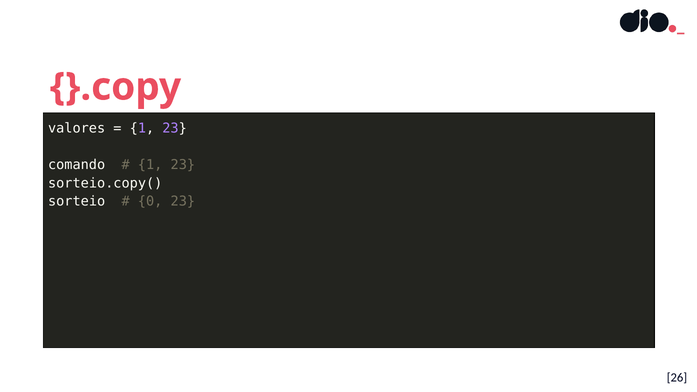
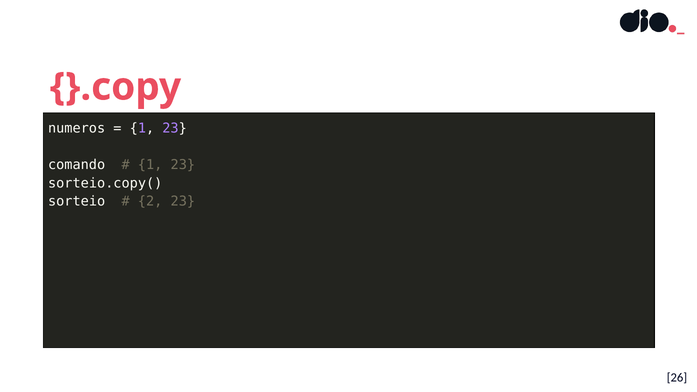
valores: valores -> numeros
0: 0 -> 2
